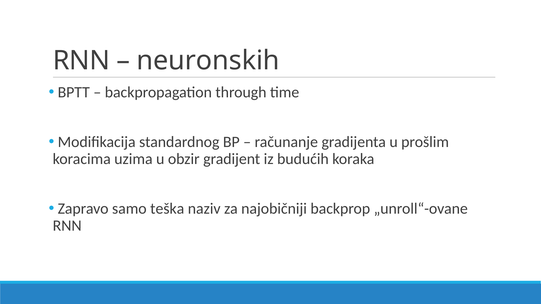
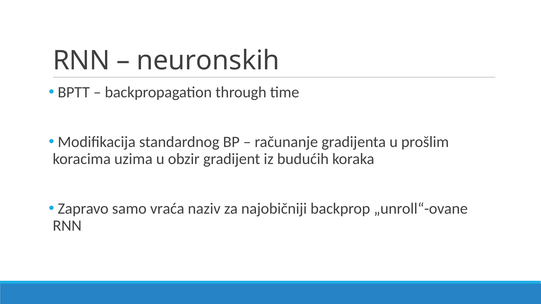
teška: teška -> vraća
